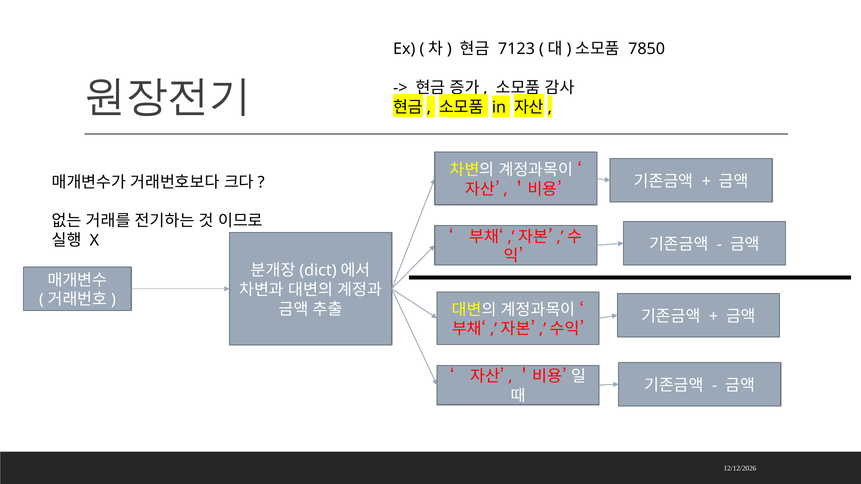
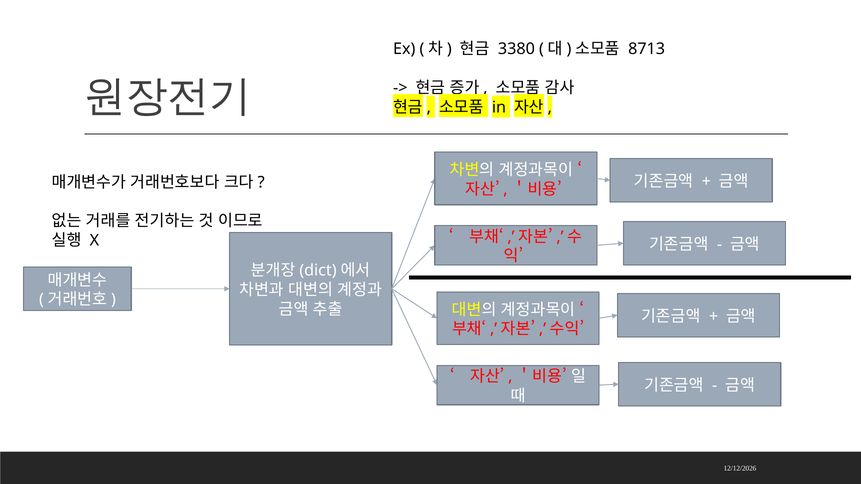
7123: 7123 -> 3380
7850: 7850 -> 8713
